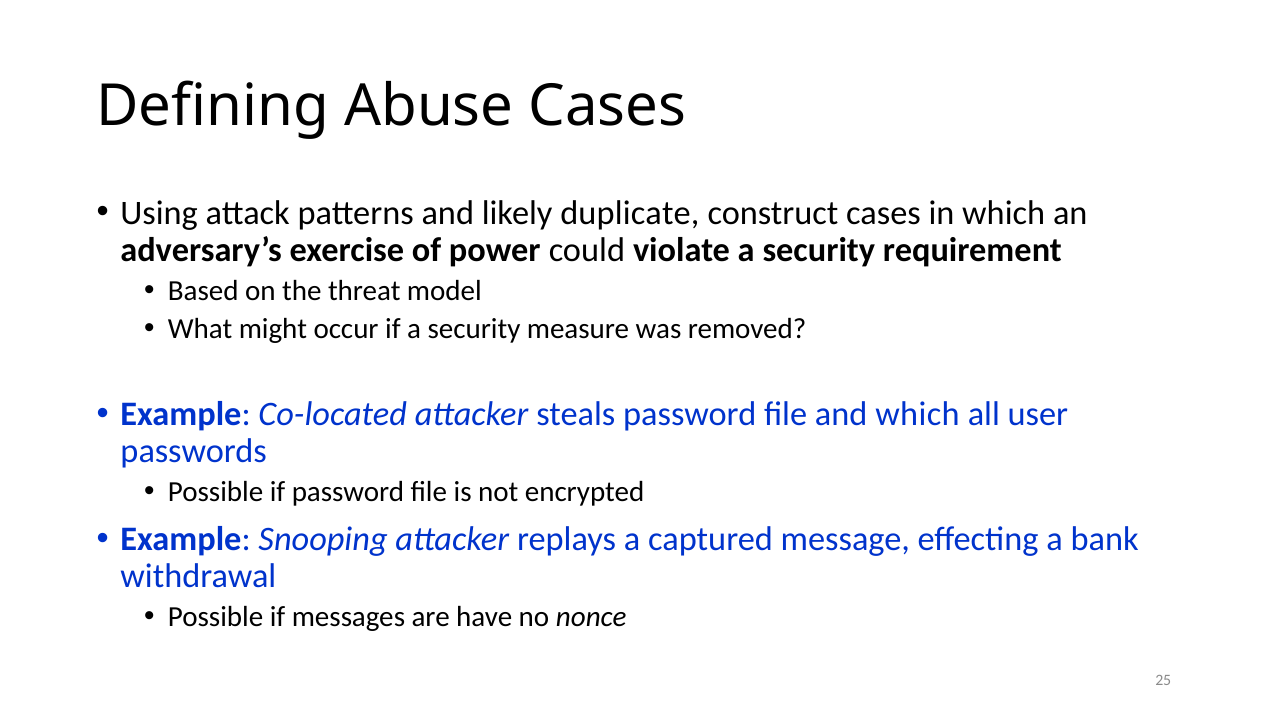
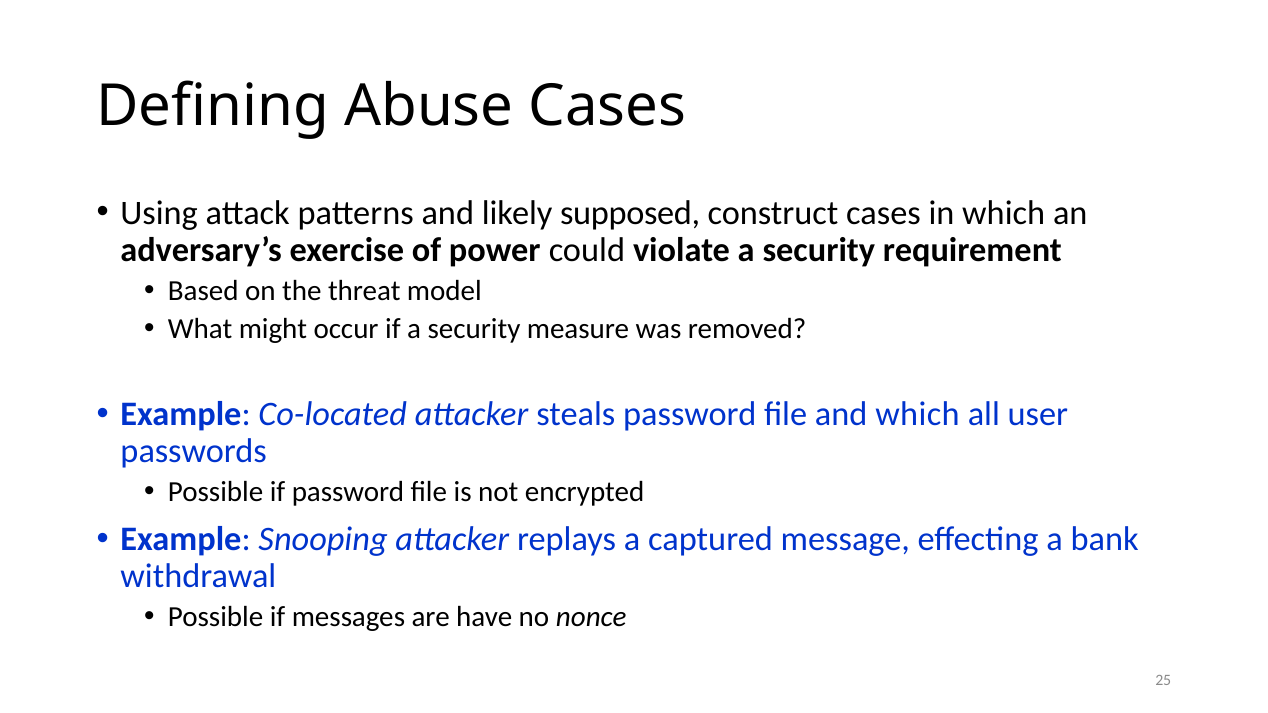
duplicate: duplicate -> supposed
